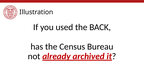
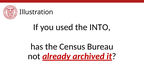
BACK: BACK -> INTO
